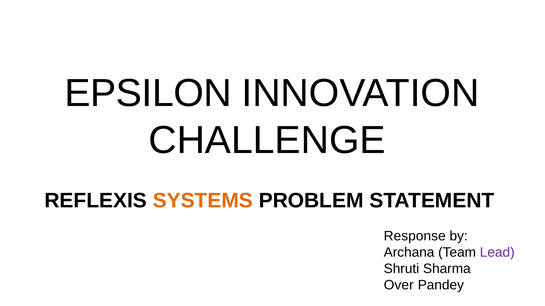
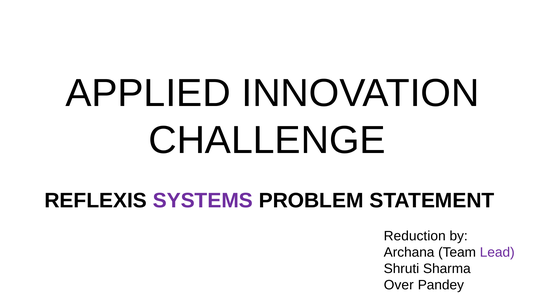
EPSILON: EPSILON -> APPLIED
SYSTEMS colour: orange -> purple
Response: Response -> Reduction
